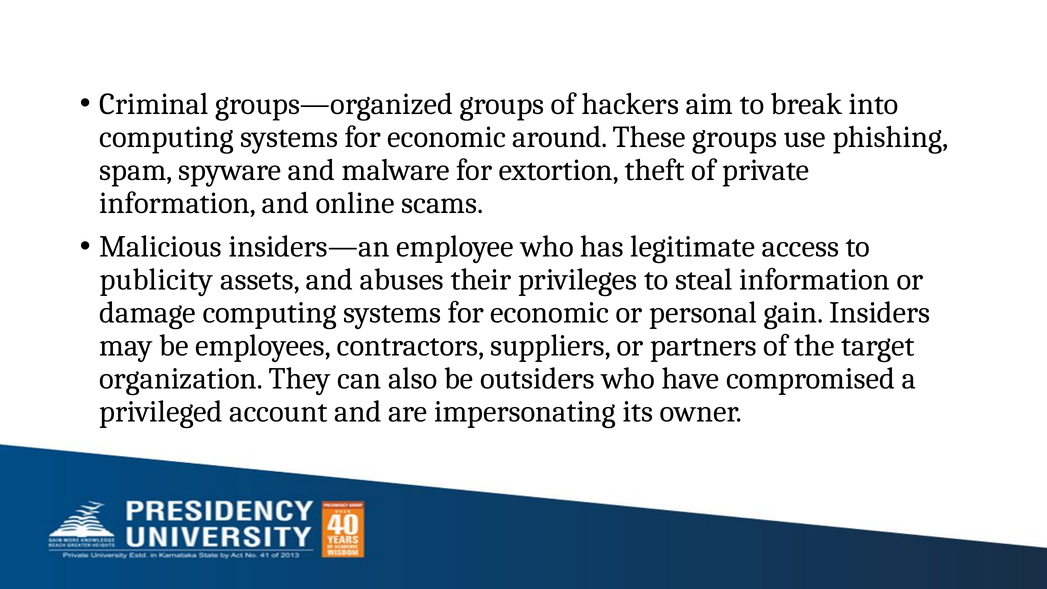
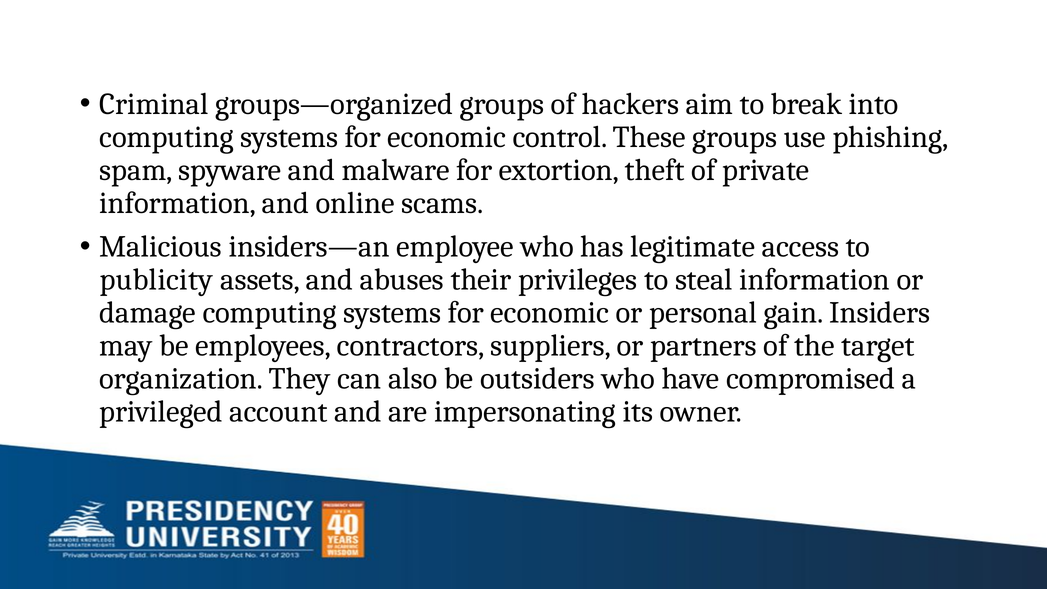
around: around -> control
